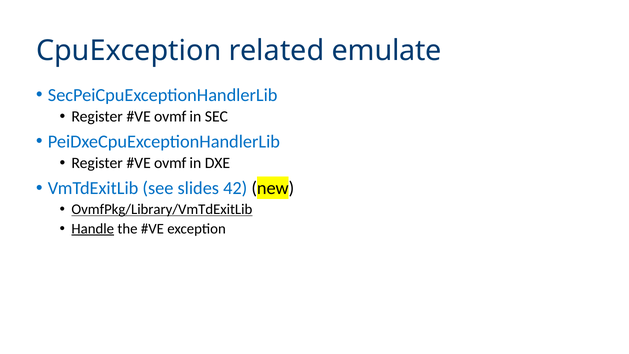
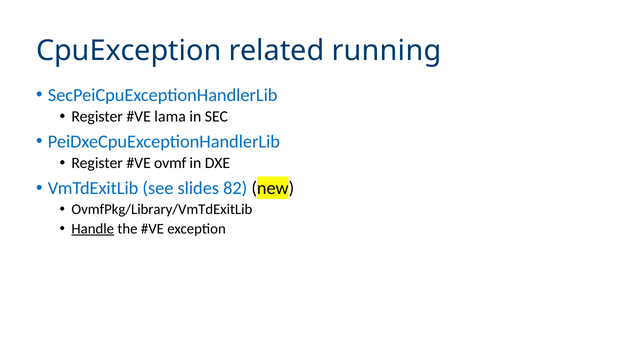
emulate: emulate -> running
ovmf at (170, 117): ovmf -> lama
42: 42 -> 82
OvmfPkg/Library/VmTdExitLib underline: present -> none
